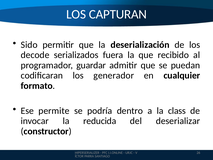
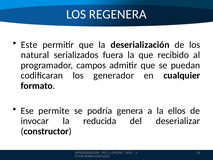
CAPTURAN: CAPTURAN -> REGENERA
Sido: Sido -> Este
decode: decode -> natural
guardar: guardar -> campos
dentro: dentro -> genera
class: class -> ellos
